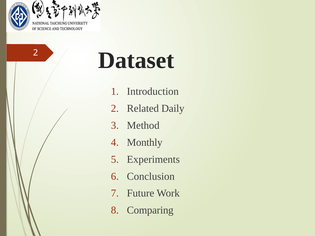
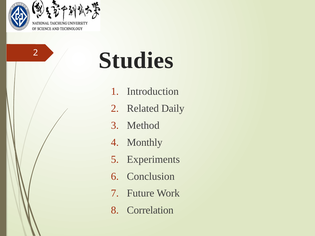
Dataset: Dataset -> Studies
Comparing: Comparing -> Correlation
